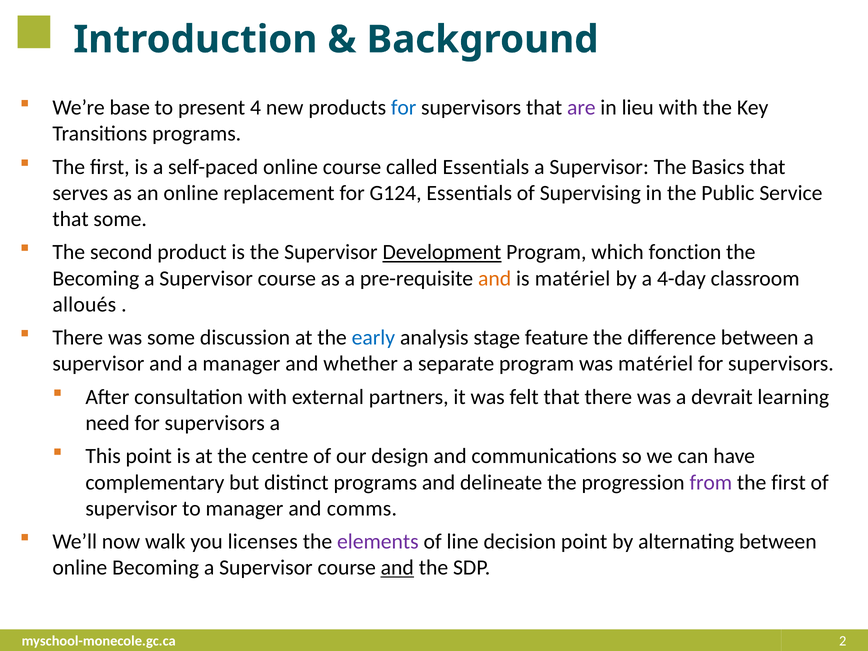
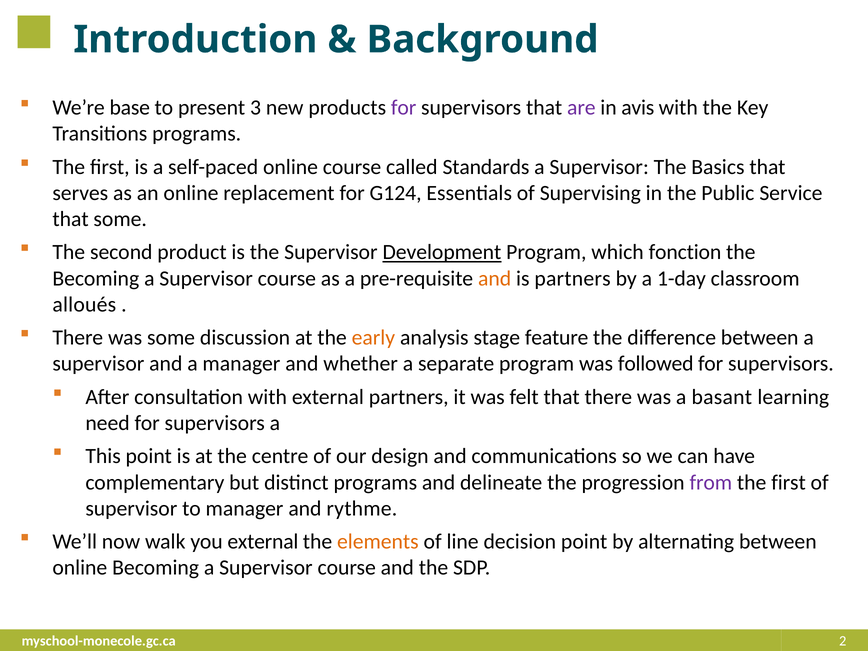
4: 4 -> 3
for at (404, 108) colour: blue -> purple
lieu: lieu -> avis
called Essentials: Essentials -> Standards
is matériel: matériel -> partners
4-day: 4-day -> 1-day
early colour: blue -> orange
was matériel: matériel -> followed
devrait: devrait -> basant
comms: comms -> rythme
you licenses: licenses -> external
elements colour: purple -> orange
and at (397, 568) underline: present -> none
